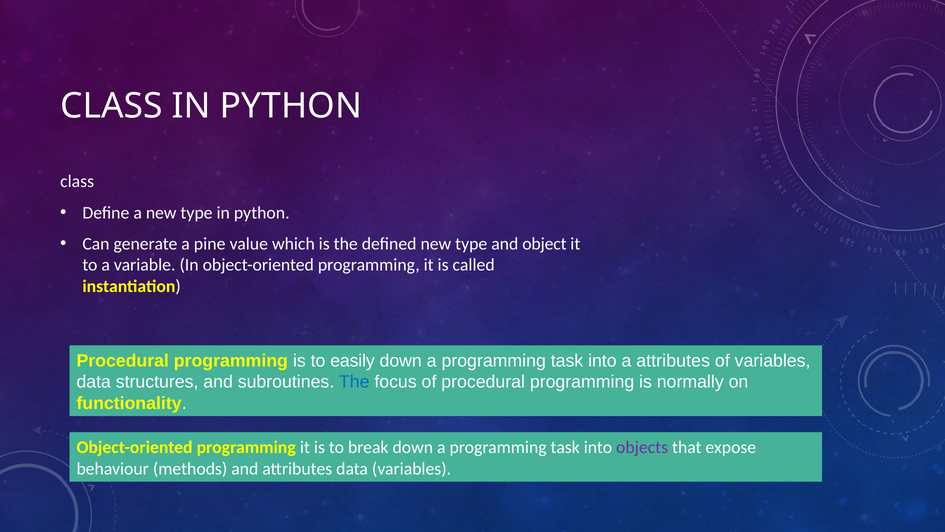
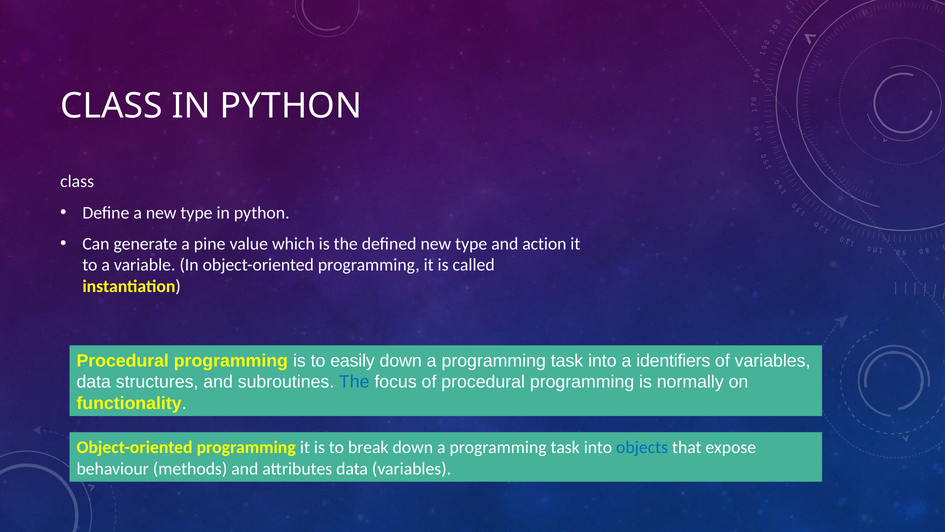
object: object -> action
a attributes: attributes -> identifiers
objects colour: purple -> blue
